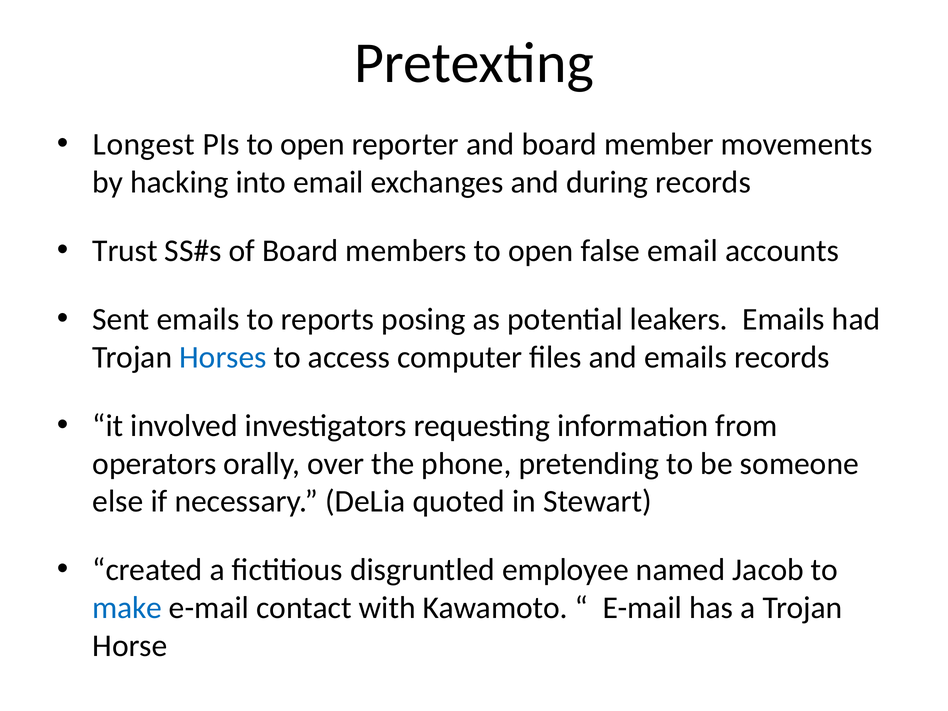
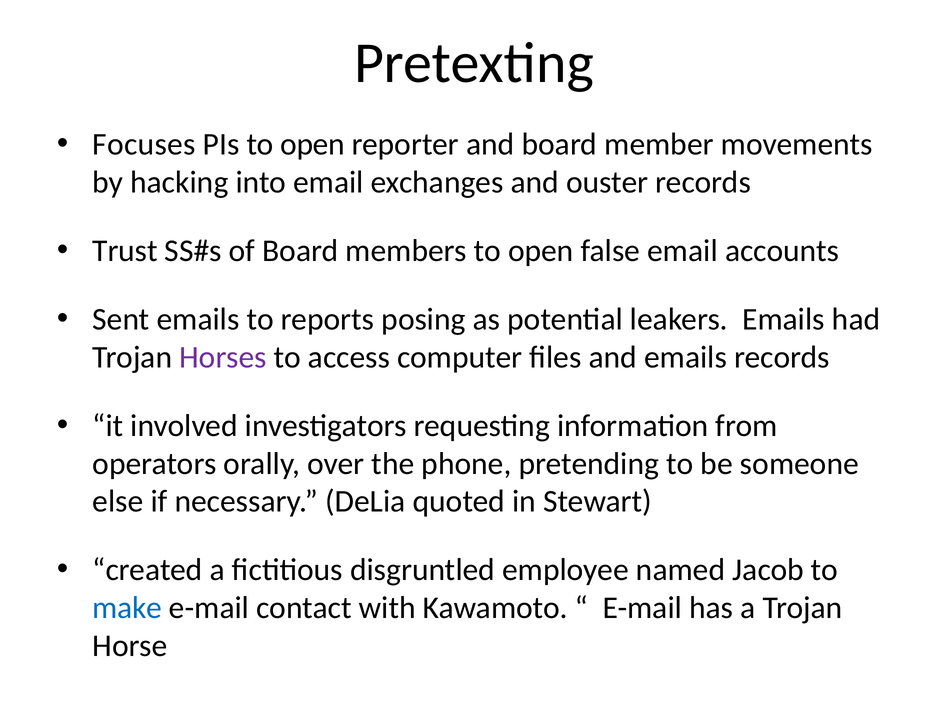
Longest: Longest -> Focuses
during: during -> ouster
Horses colour: blue -> purple
